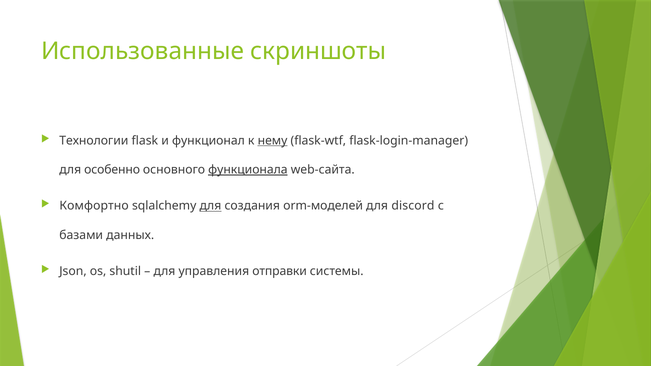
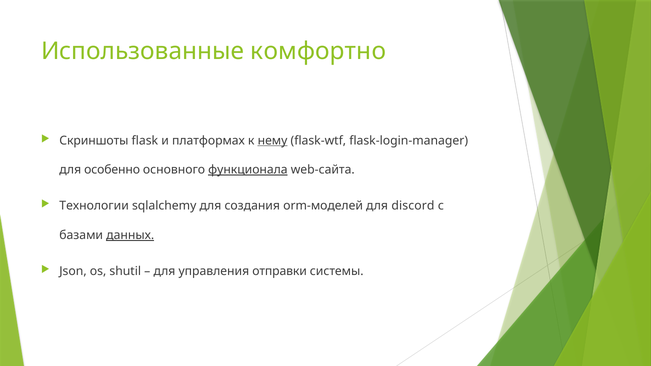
скриншоты: скриншоты -> комфортно
Технологии: Технологии -> Скриншоты
функционал: функционал -> платформах
Комфортно: Комфортно -> Технологии
для at (210, 206) underline: present -> none
данных underline: none -> present
